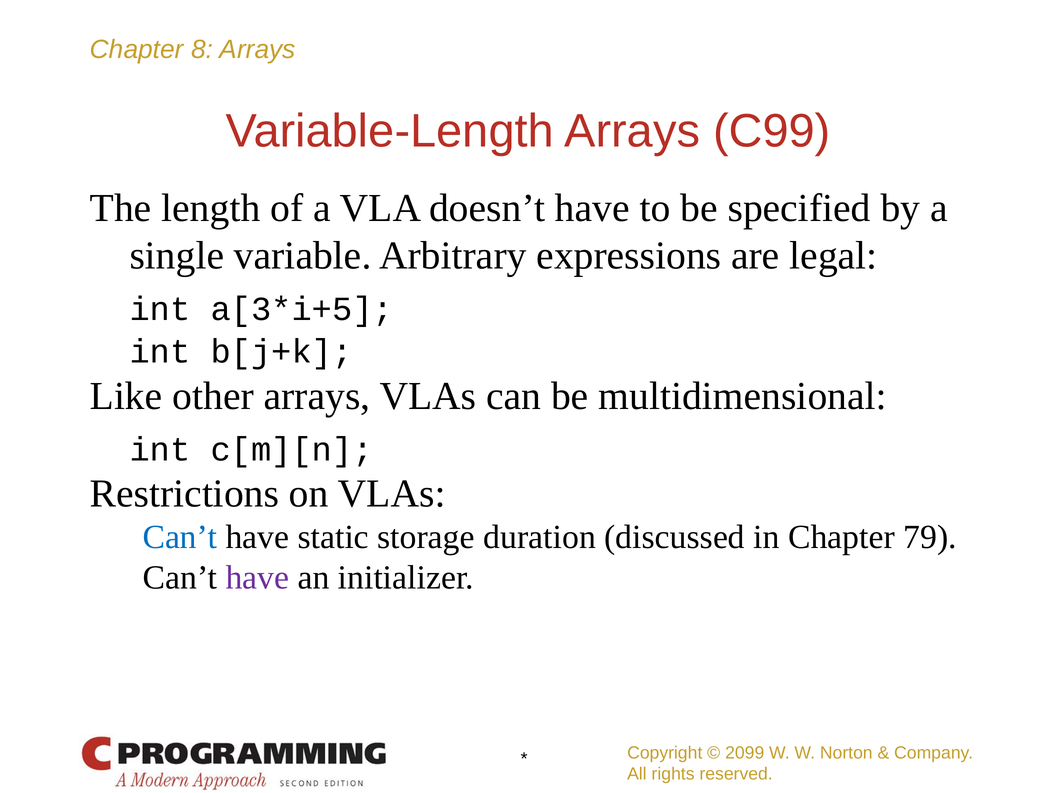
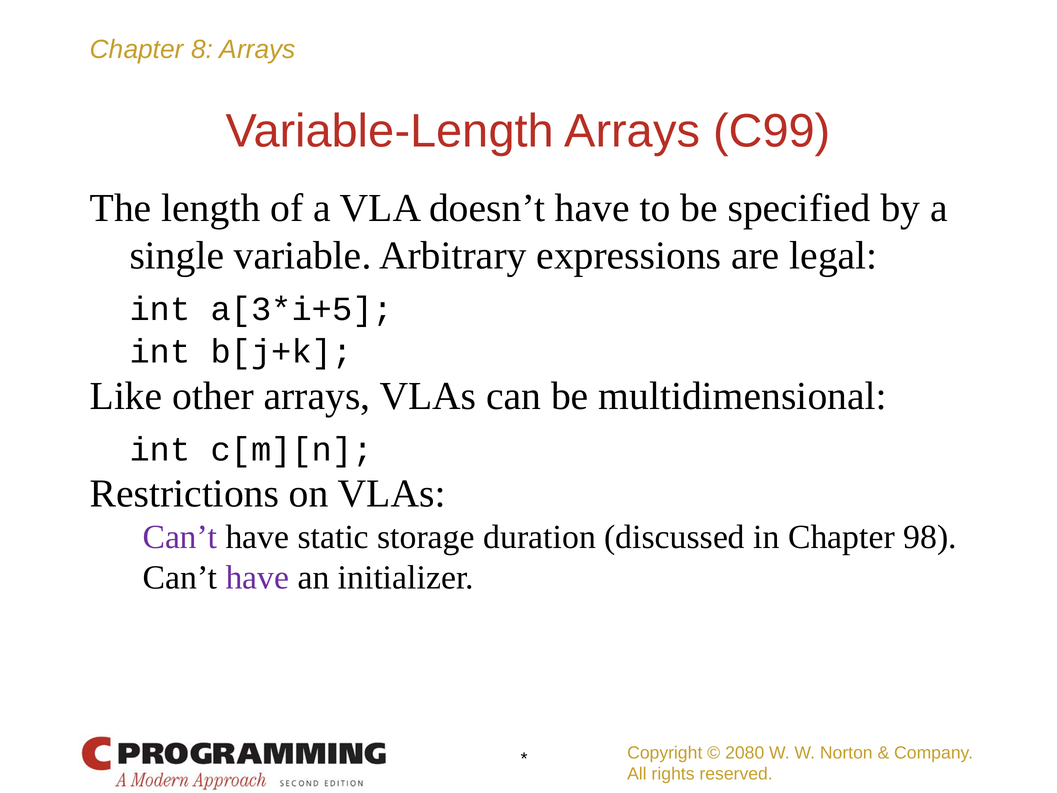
Can’t at (180, 537) colour: blue -> purple
79: 79 -> 98
2099: 2099 -> 2080
